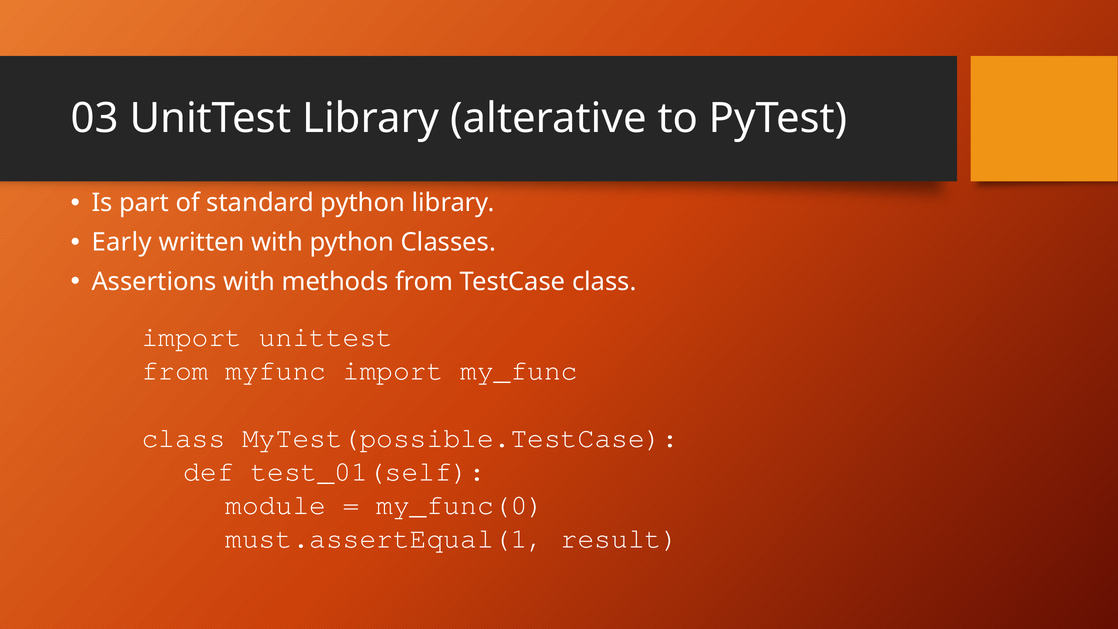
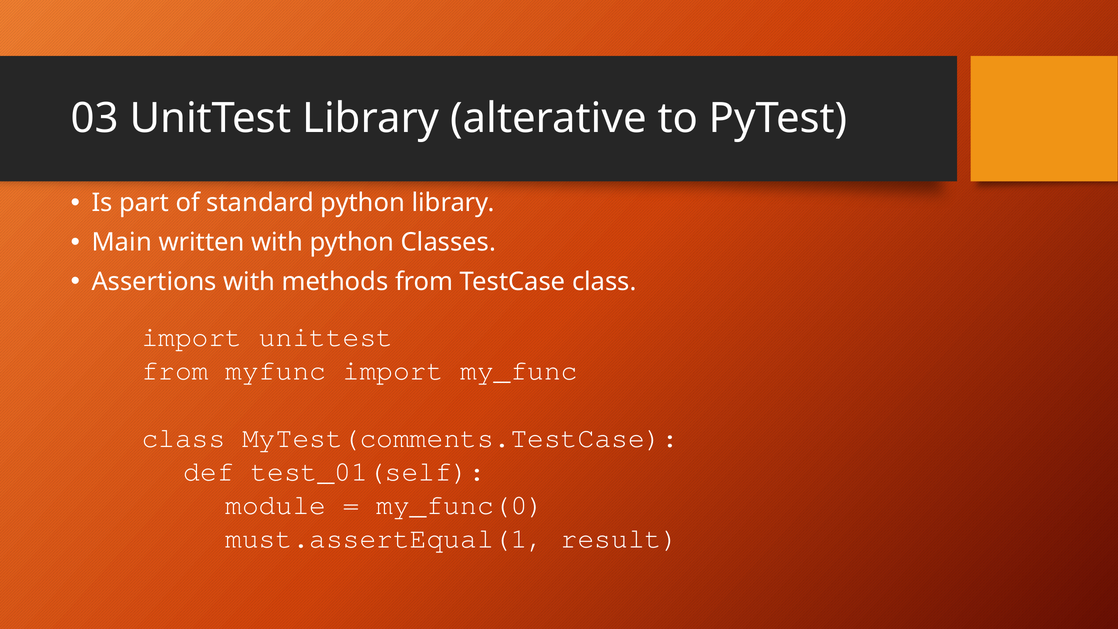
Early: Early -> Main
MyTest(possible.TestCase: MyTest(possible.TestCase -> MyTest(comments.TestCase
